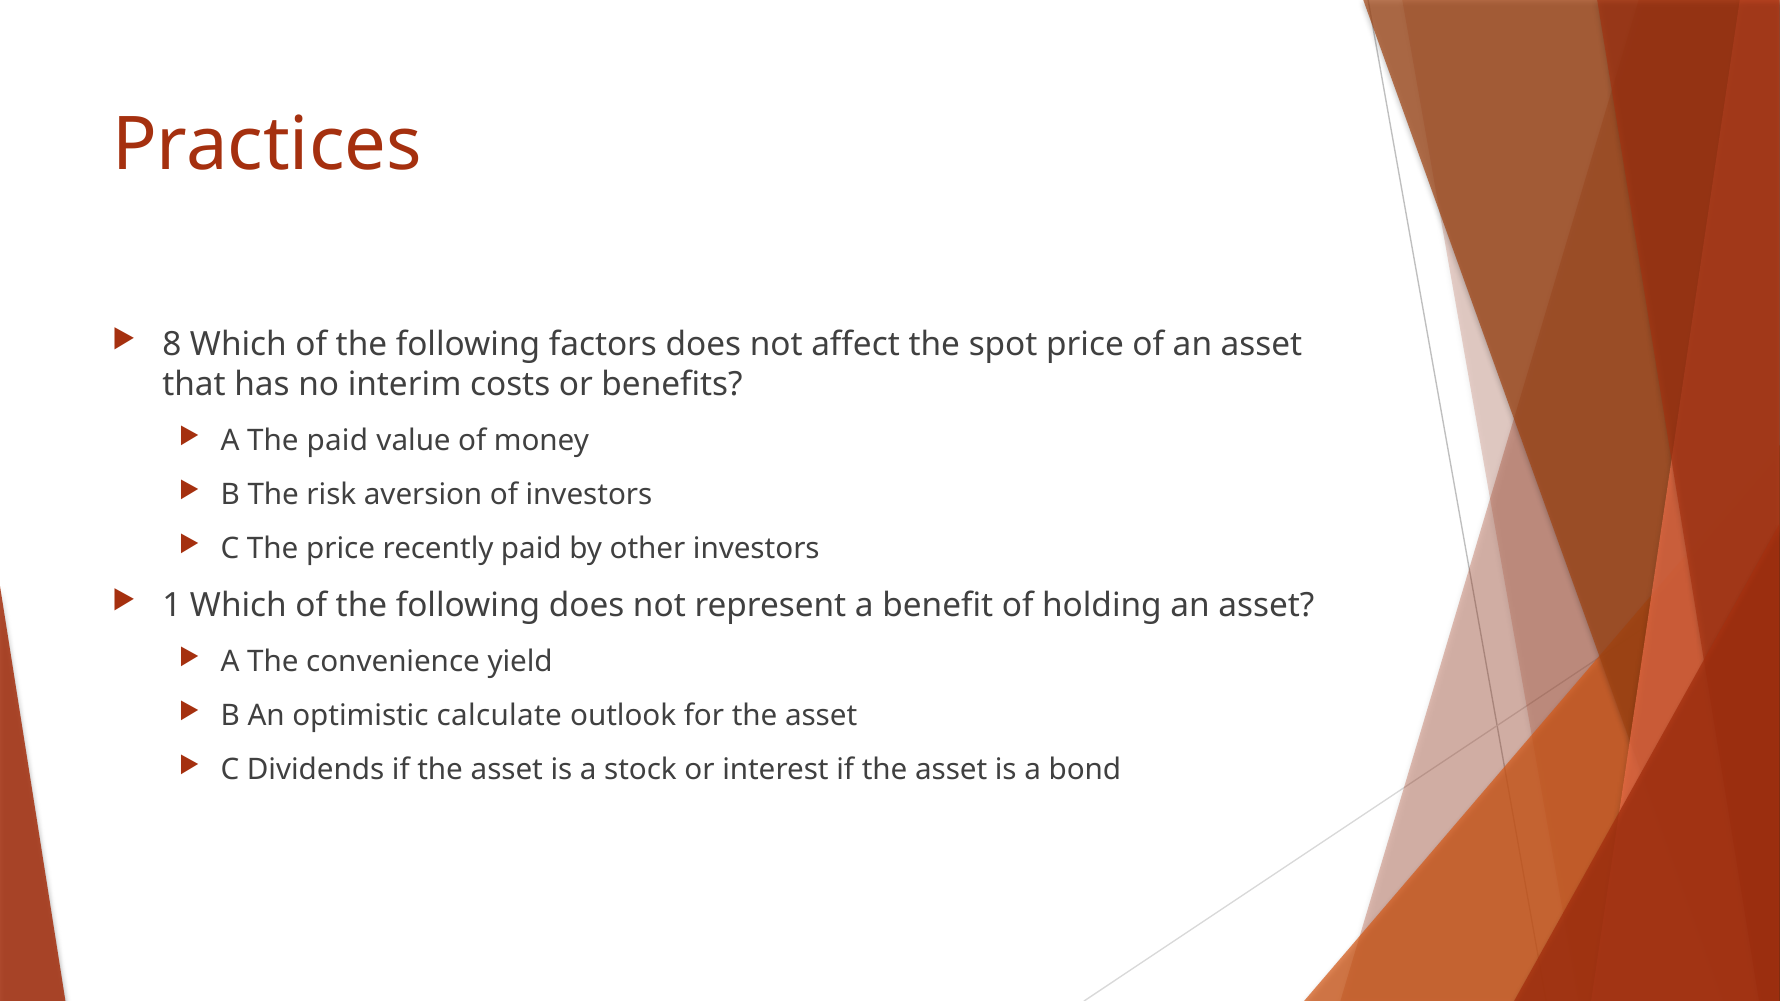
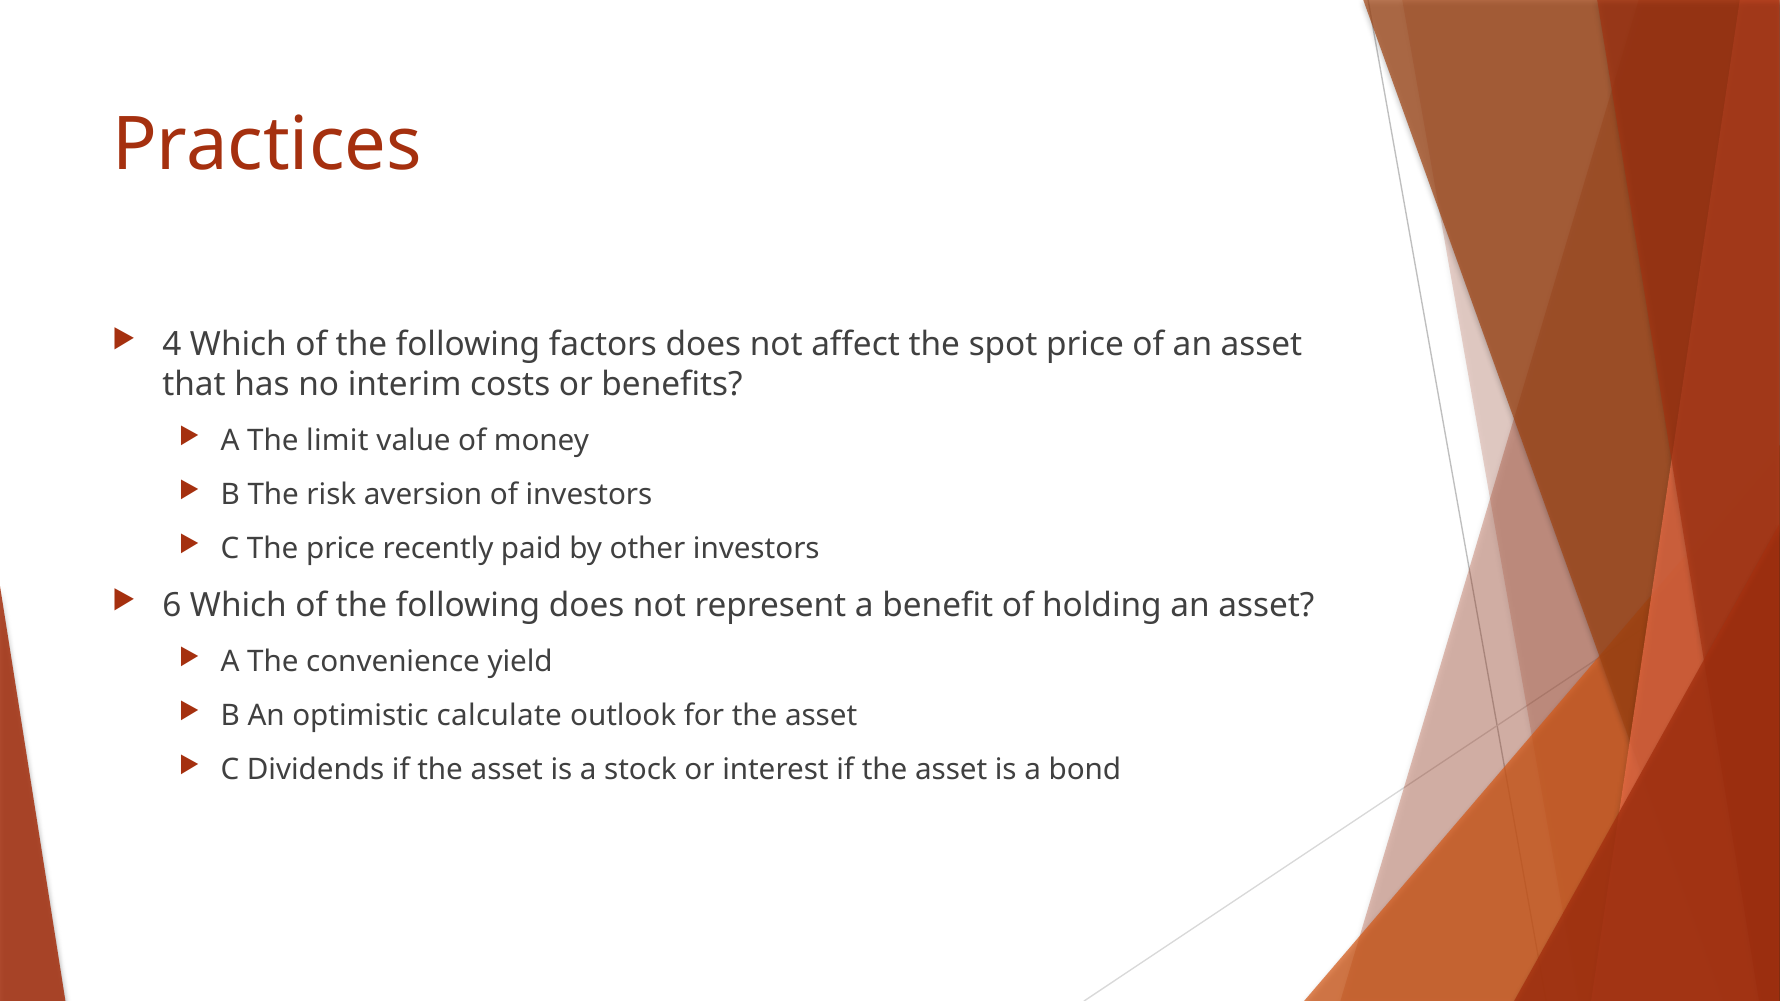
8: 8 -> 4
The paid: paid -> limit
1: 1 -> 6
